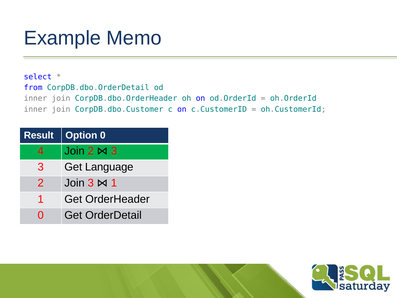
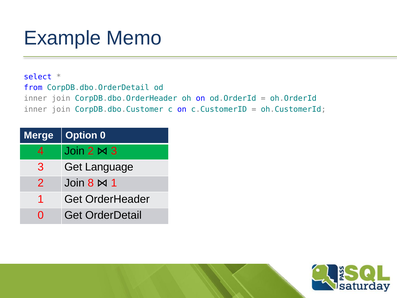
Result: Result -> Merge
Join 3: 3 -> 8
